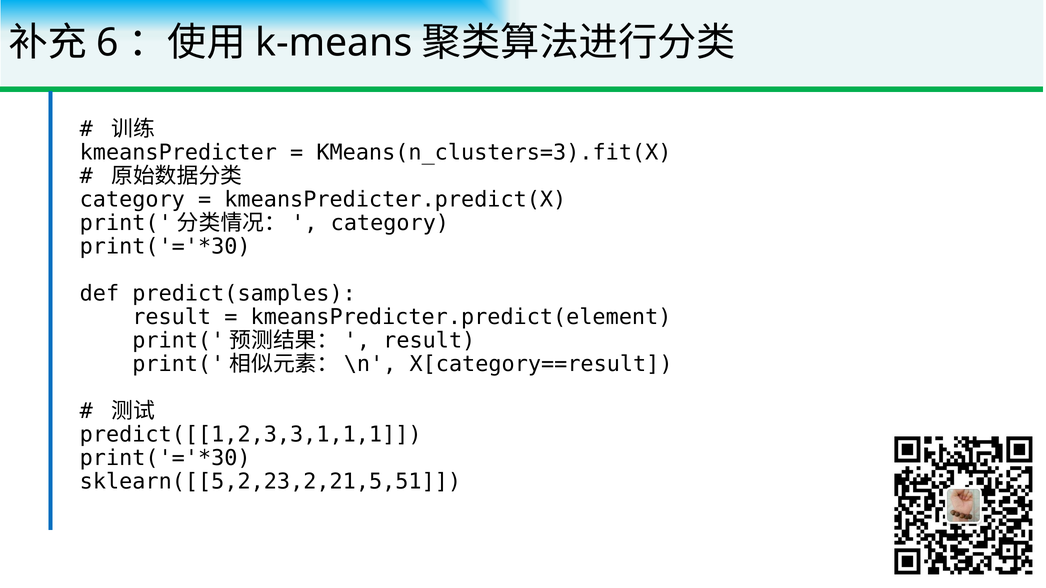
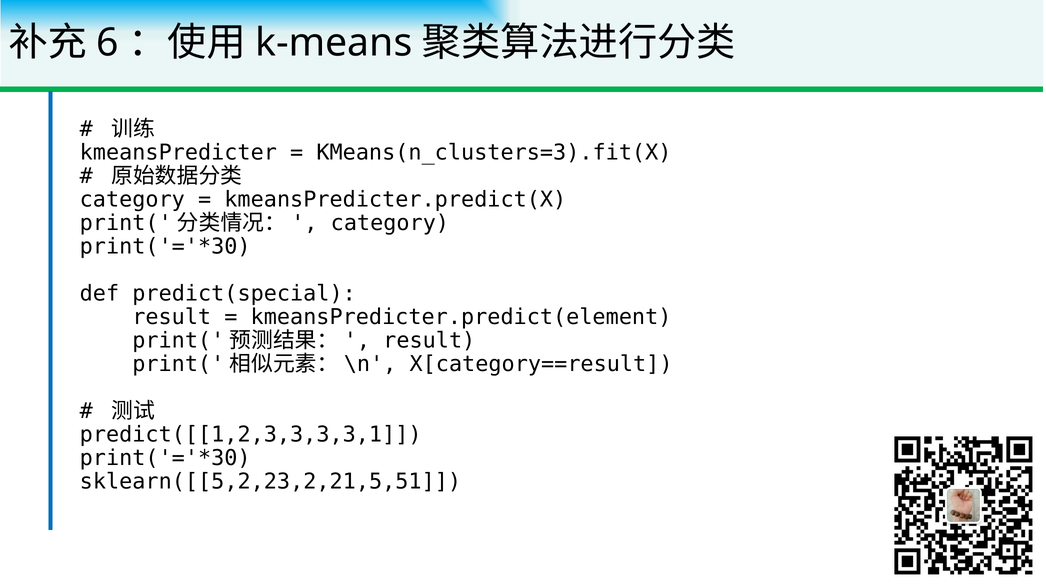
predict(samples: predict(samples -> predict(special
predict([[1,2,3,3,1,1,1: predict([[1,2,3,3,1,1,1 -> predict([[1,2,3,3,3,3,1
